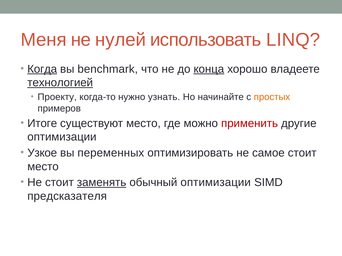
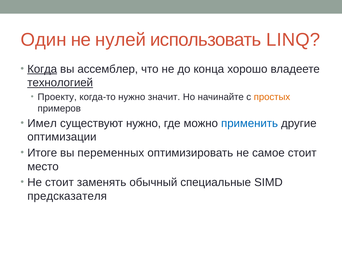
Меня: Меня -> Один
benchmark: benchmark -> ассемблер
конца underline: present -> none
узнать: узнать -> значит
Итоге: Итоге -> Имел
существуют место: место -> нужно
применить colour: red -> blue
Узкое: Узкое -> Итоге
заменять underline: present -> none
обычный оптимизации: оптимизации -> специальные
